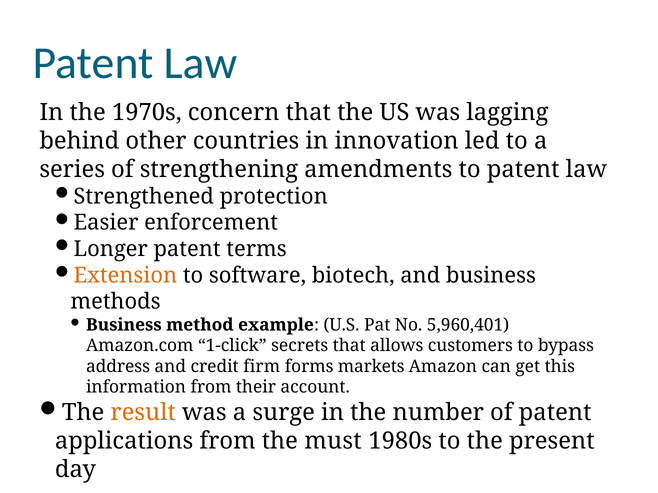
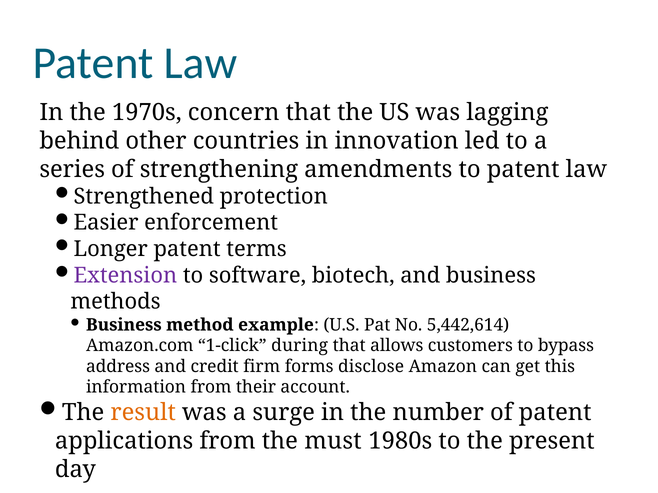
Extension colour: orange -> purple
5,960,401: 5,960,401 -> 5,442,614
secrets: secrets -> during
markets: markets -> disclose
